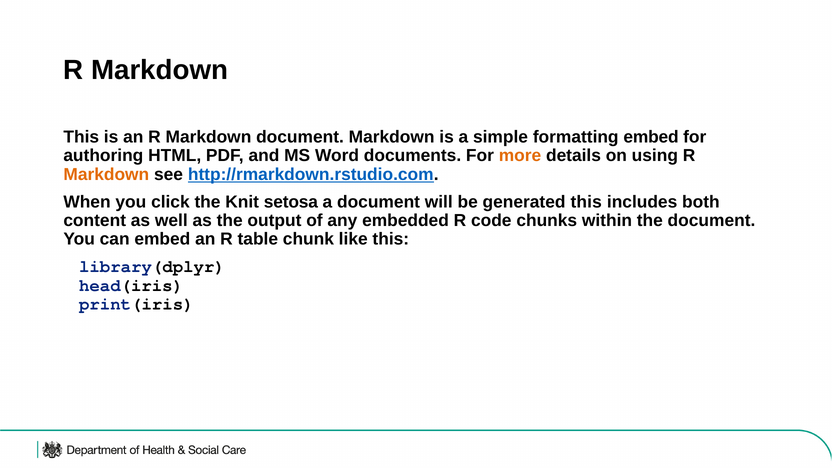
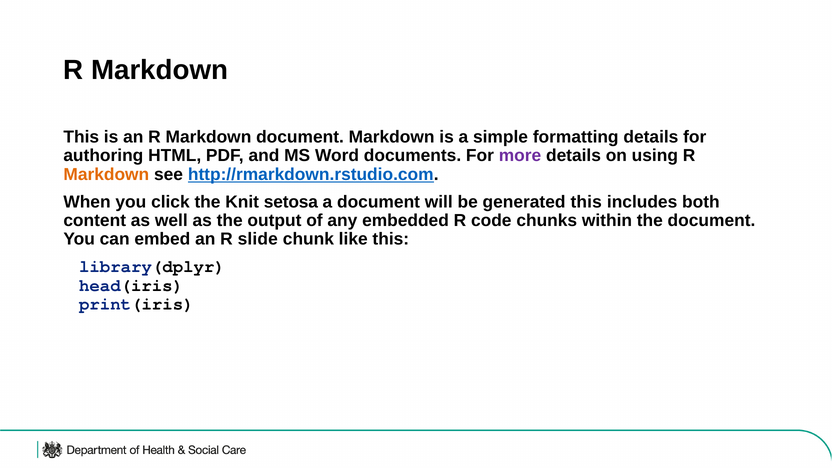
formatting embed: embed -> details
more colour: orange -> purple
table: table -> slide
